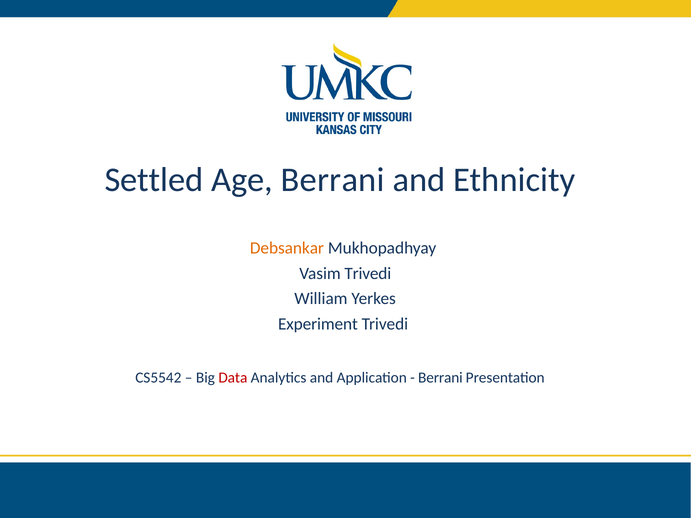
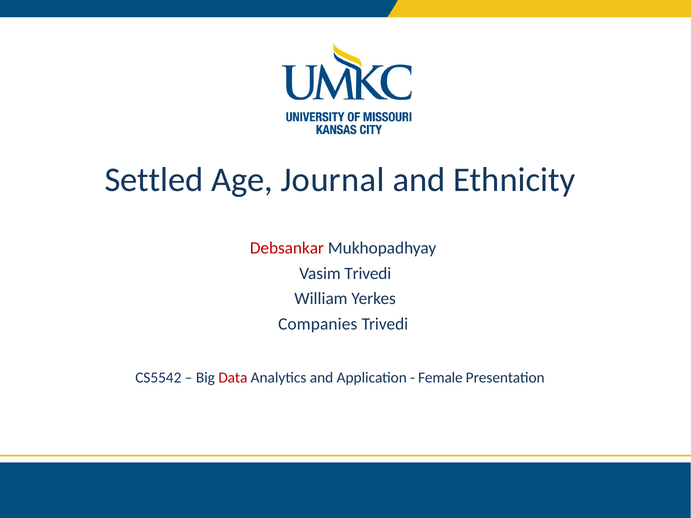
Age Berrani: Berrani -> Journal
Debsankar colour: orange -> red
Experiment: Experiment -> Companies
Berrani at (440, 378): Berrani -> Female
